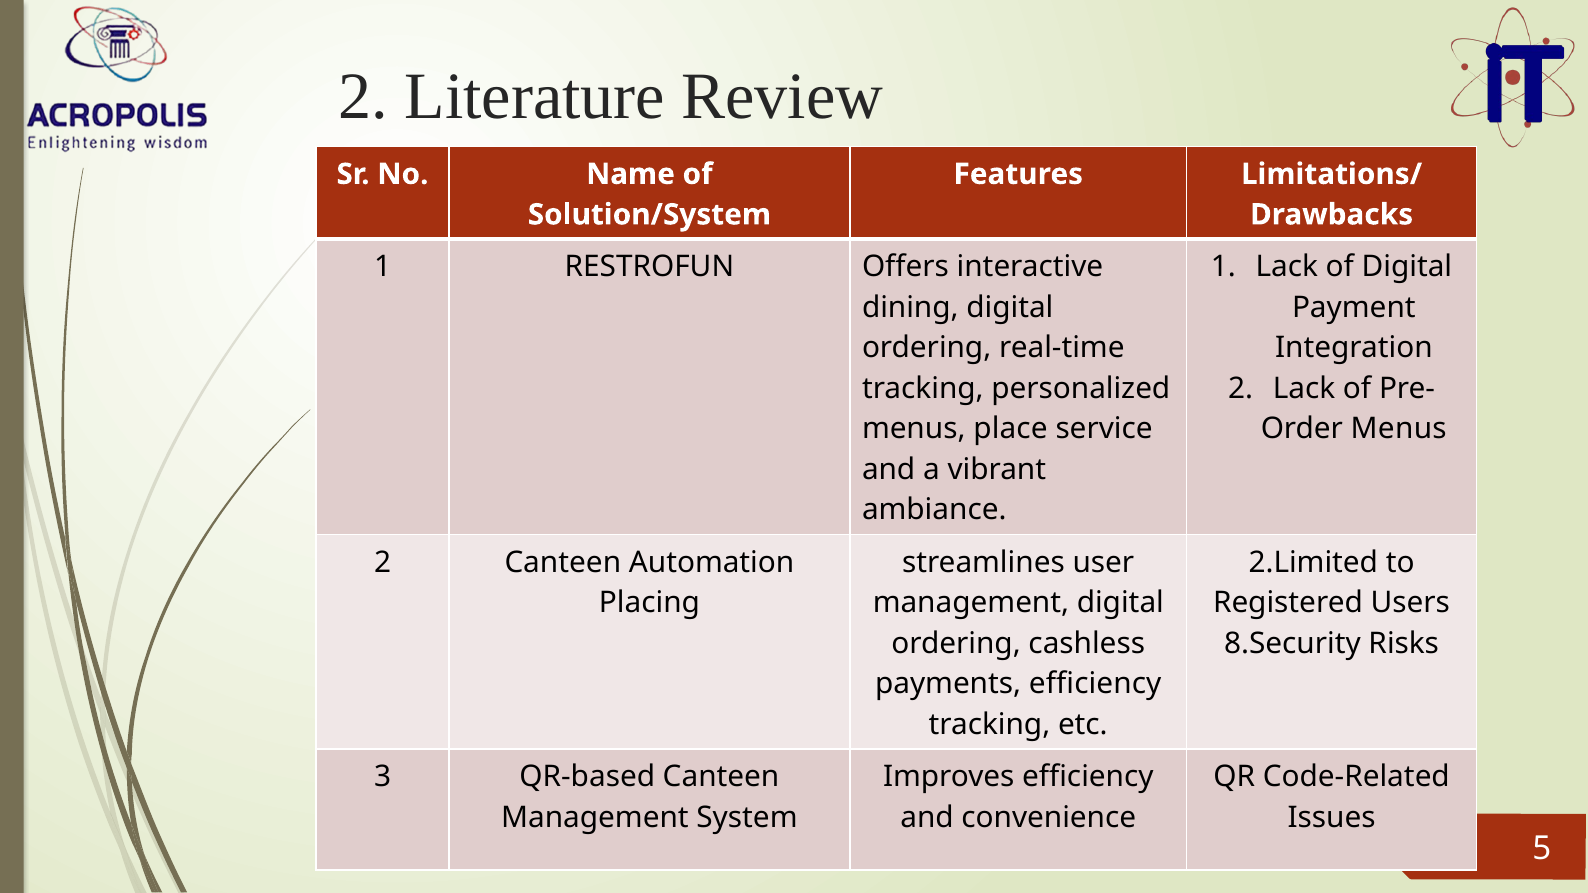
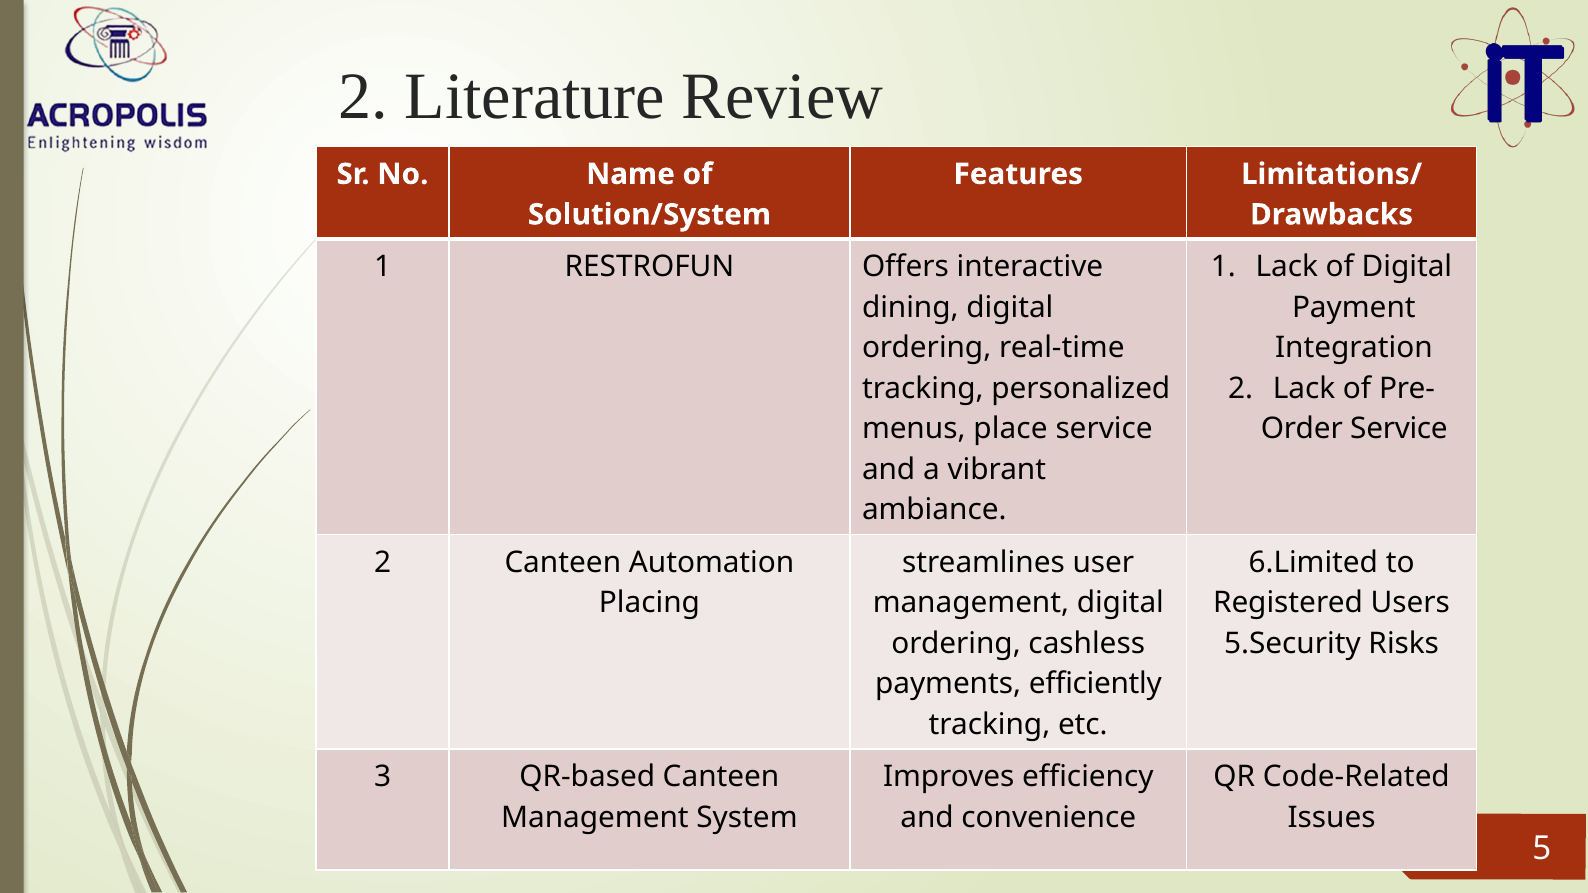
Menus at (1399, 429): Menus -> Service
2.Limited: 2.Limited -> 6.Limited
8.Security: 8.Security -> 5.Security
payments efficiency: efficiency -> efficiently
